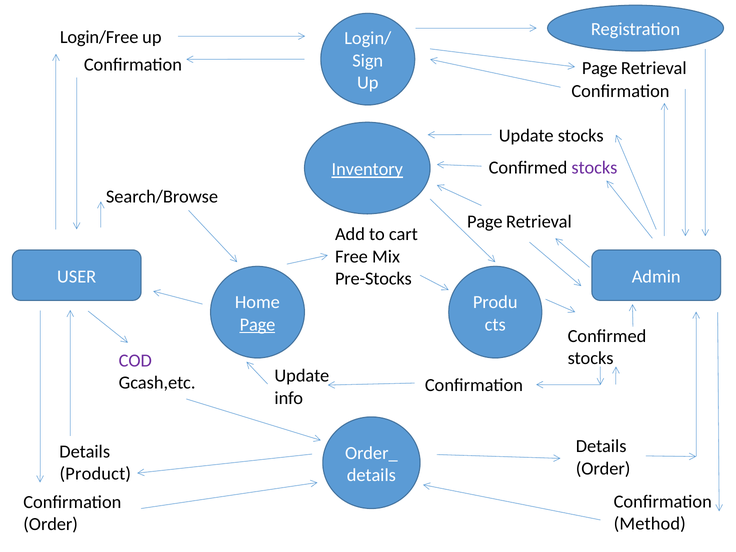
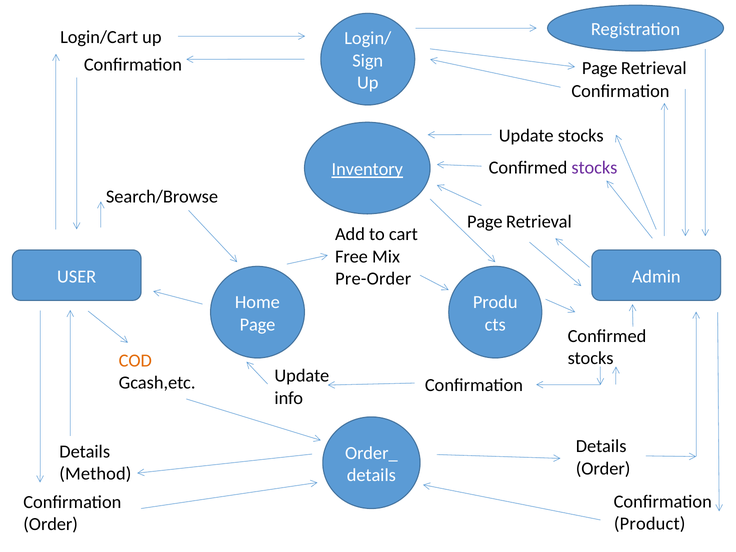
Login/Free: Login/Free -> Login/Cart
Pre-Stocks: Pre-Stocks -> Pre-Order
Page at (257, 324) underline: present -> none
COD colour: purple -> orange
Product: Product -> Method
Method: Method -> Product
